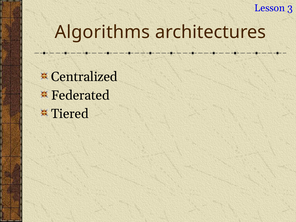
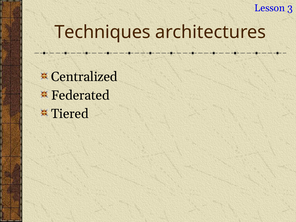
Algorithms: Algorithms -> Techniques
